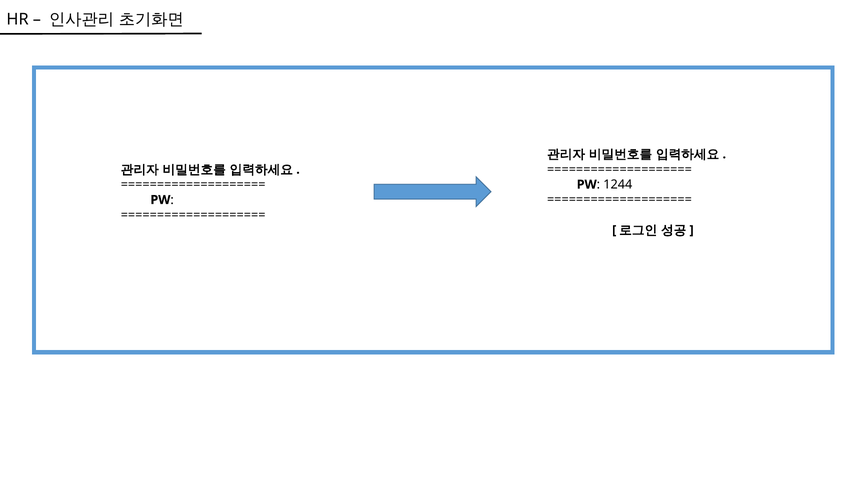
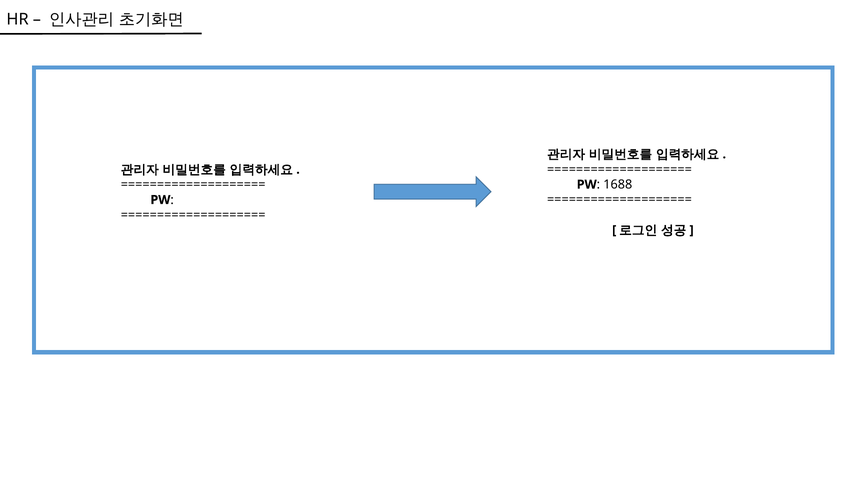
1244: 1244 -> 1688
